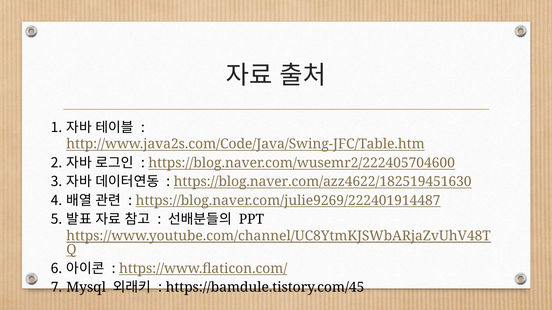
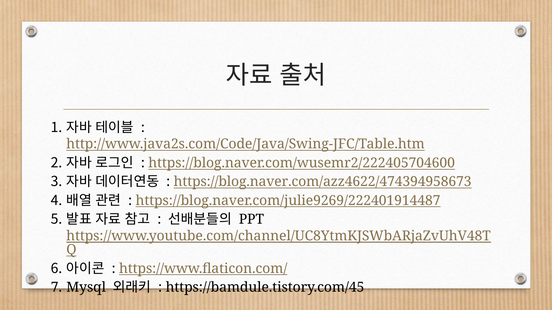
https://blog.naver.com/azz4622/182519451630: https://blog.naver.com/azz4622/182519451630 -> https://blog.naver.com/azz4622/474394958673
